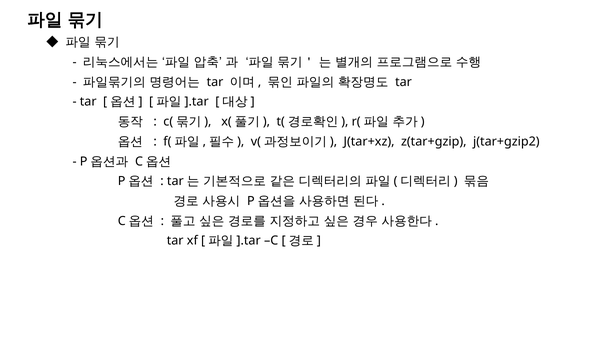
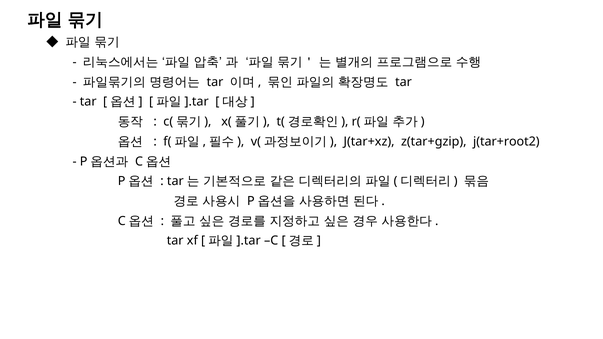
j(tar+gzip2: j(tar+gzip2 -> j(tar+root2
